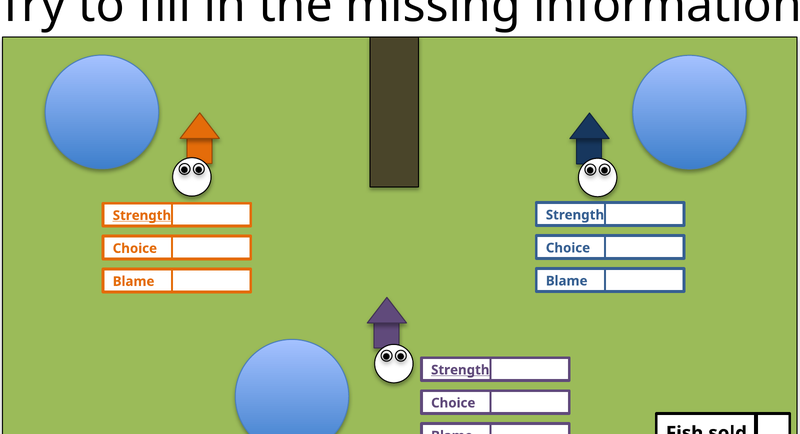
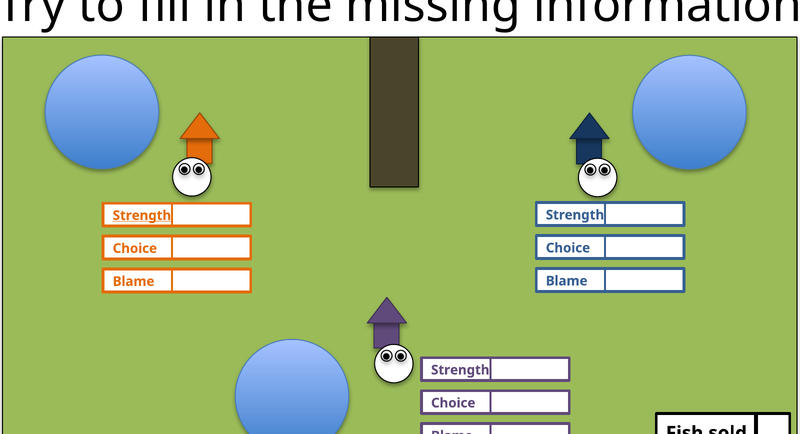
Strength at (460, 370) underline: present -> none
